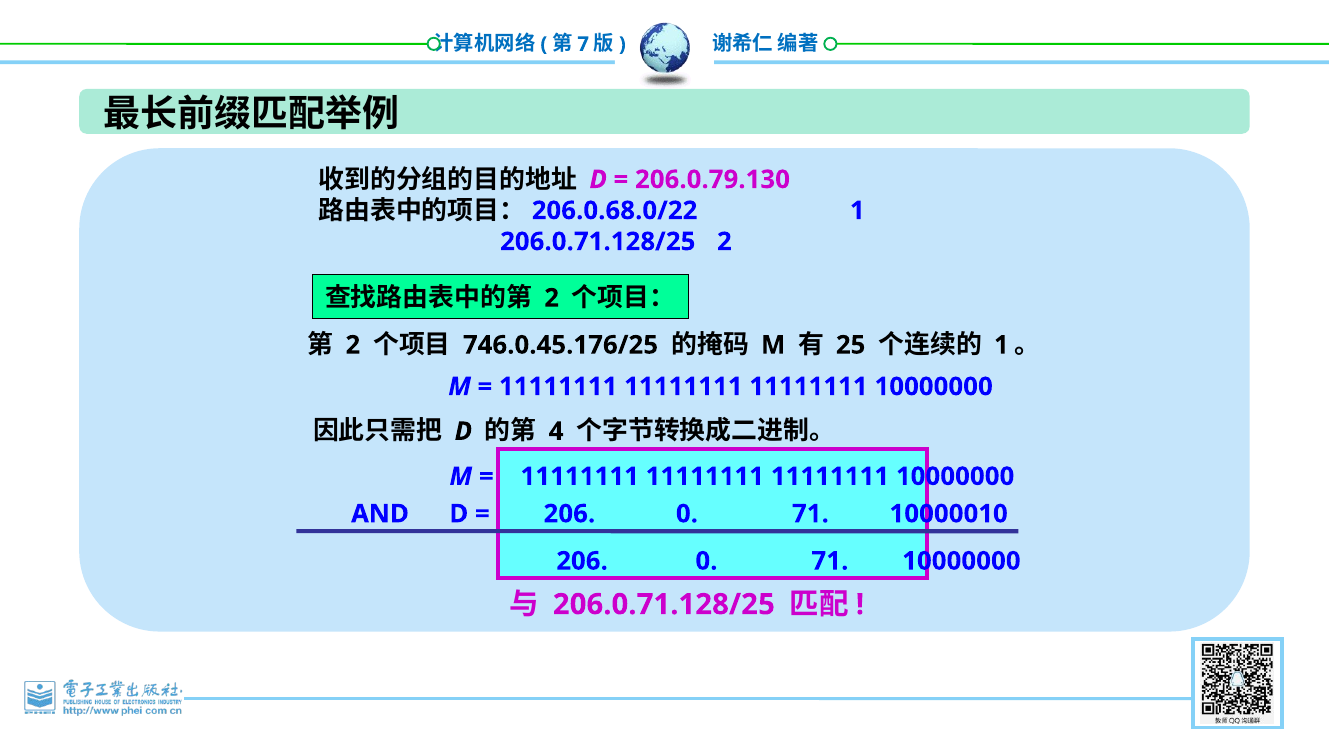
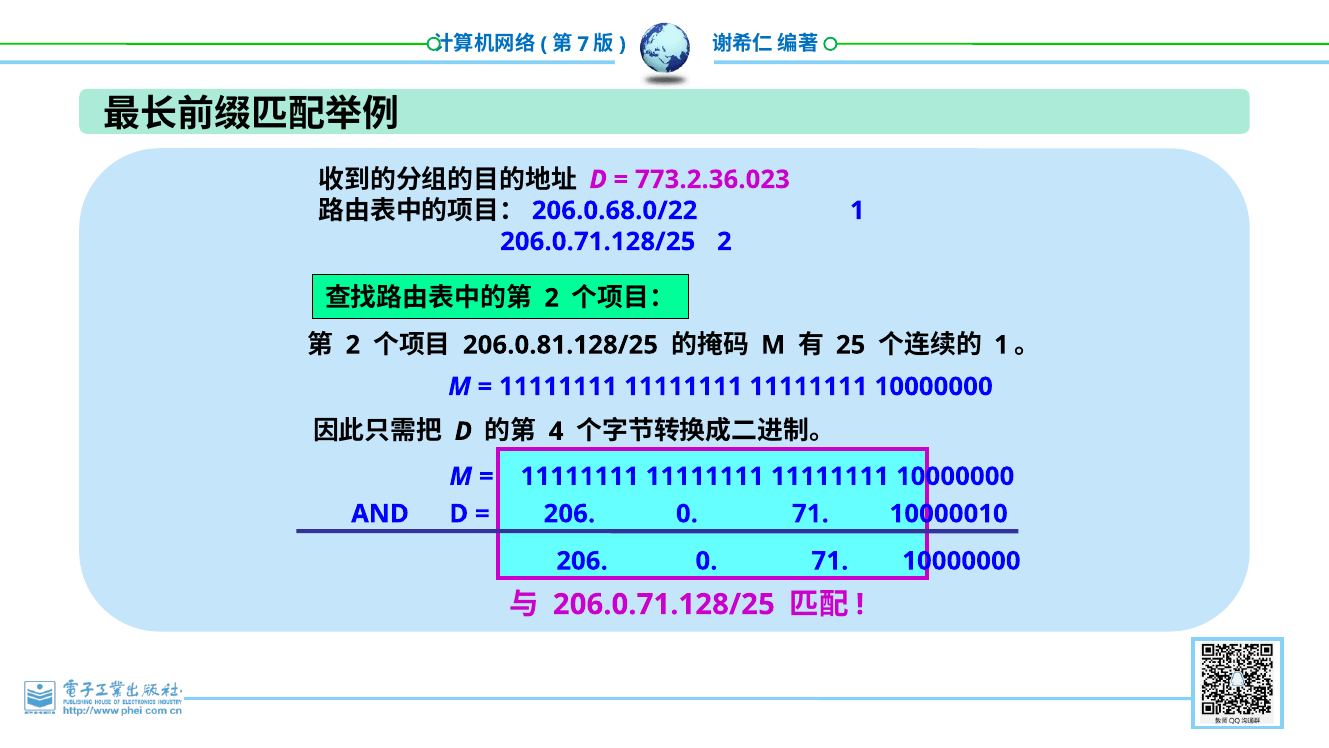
206.0.79.130: 206.0.79.130 -> 773.2.36.023
746.0.45.176/25: 746.0.45.176/25 -> 206.0.81.128/25
